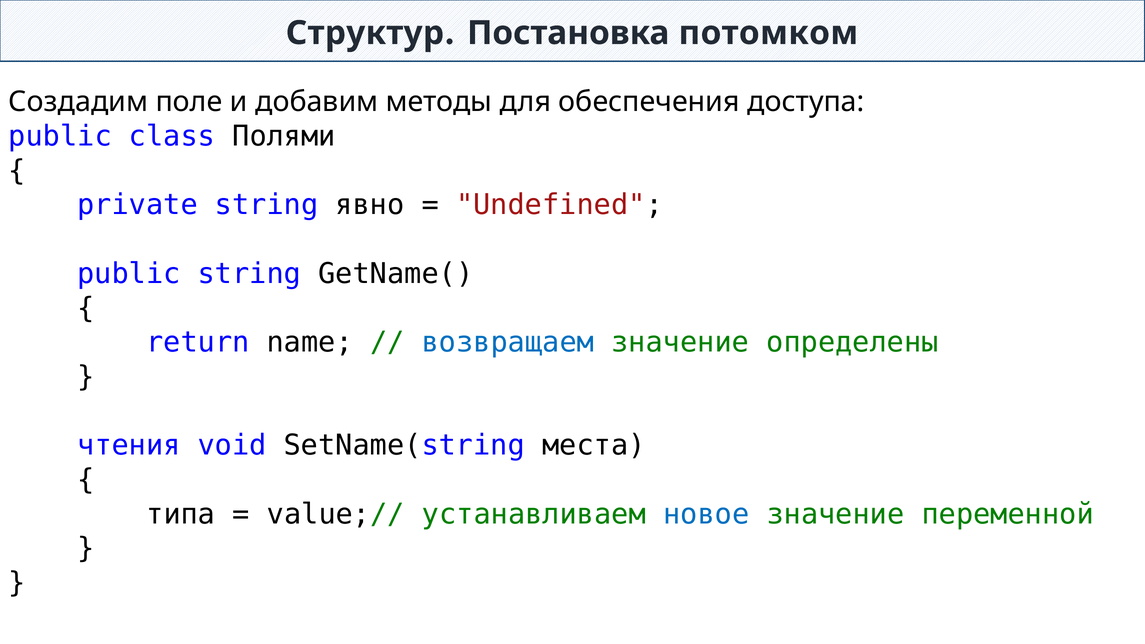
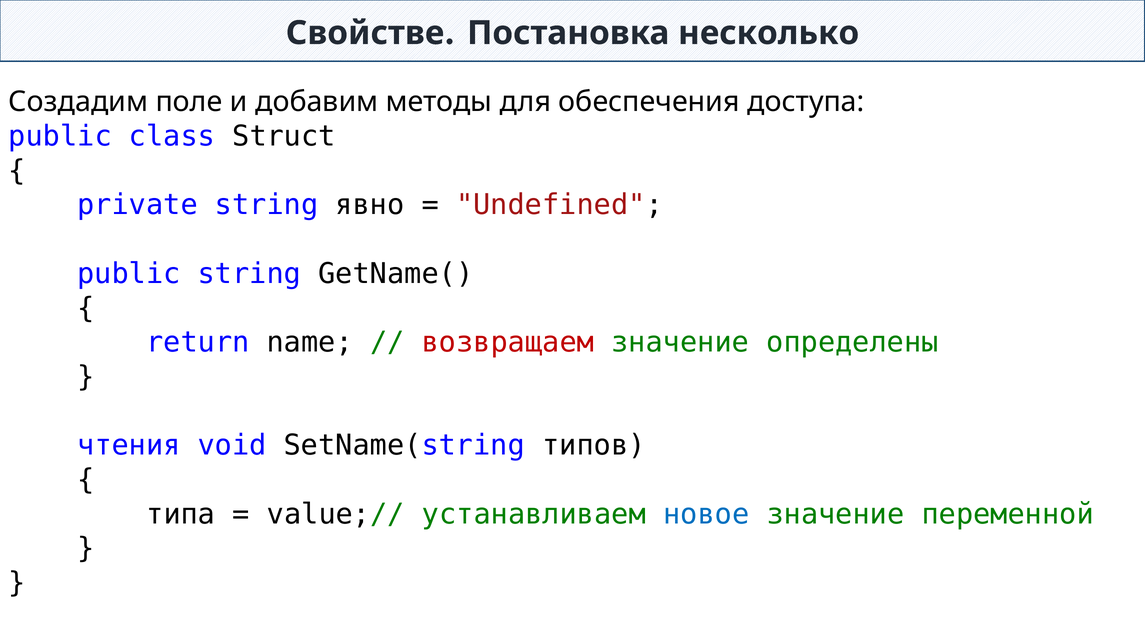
Структур: Структур -> Свойстве
потомком: потомком -> несколько
Полями: Полями -> Struct
возвращаем colour: blue -> red
места: места -> типов
